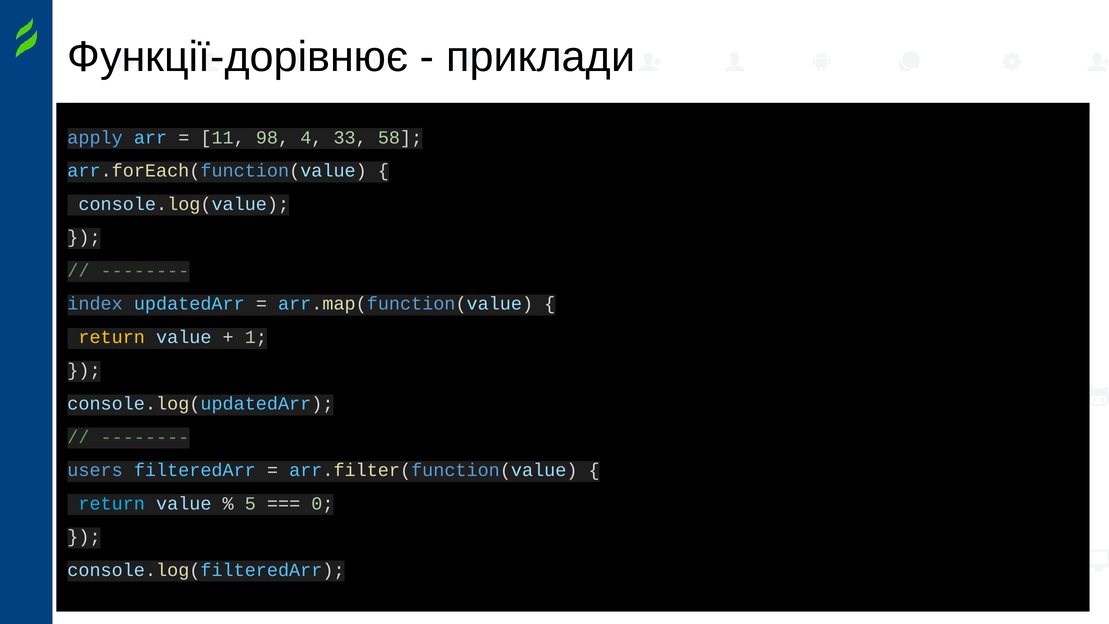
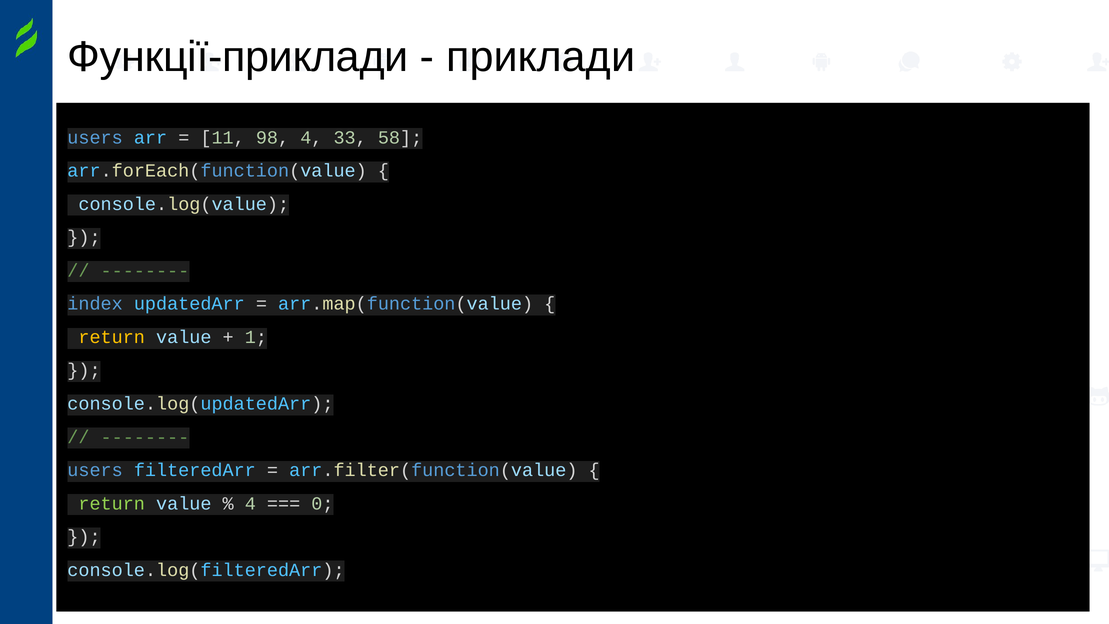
Функції-дорівнює: Функції-дорівнює -> Функції-приклади
apply at (95, 137): apply -> users
return at (112, 503) colour: light blue -> light green
5 at (250, 503): 5 -> 4
